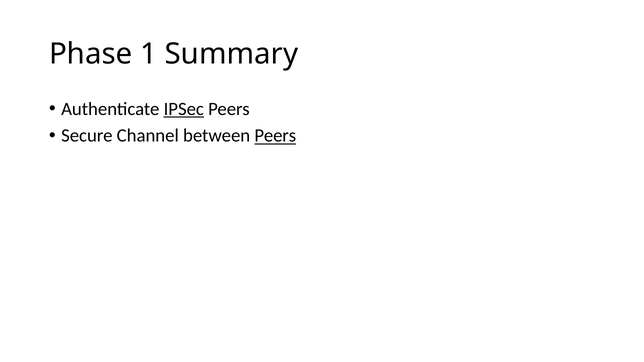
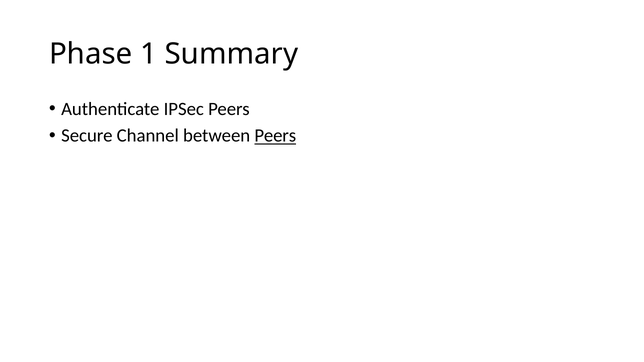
IPSec underline: present -> none
